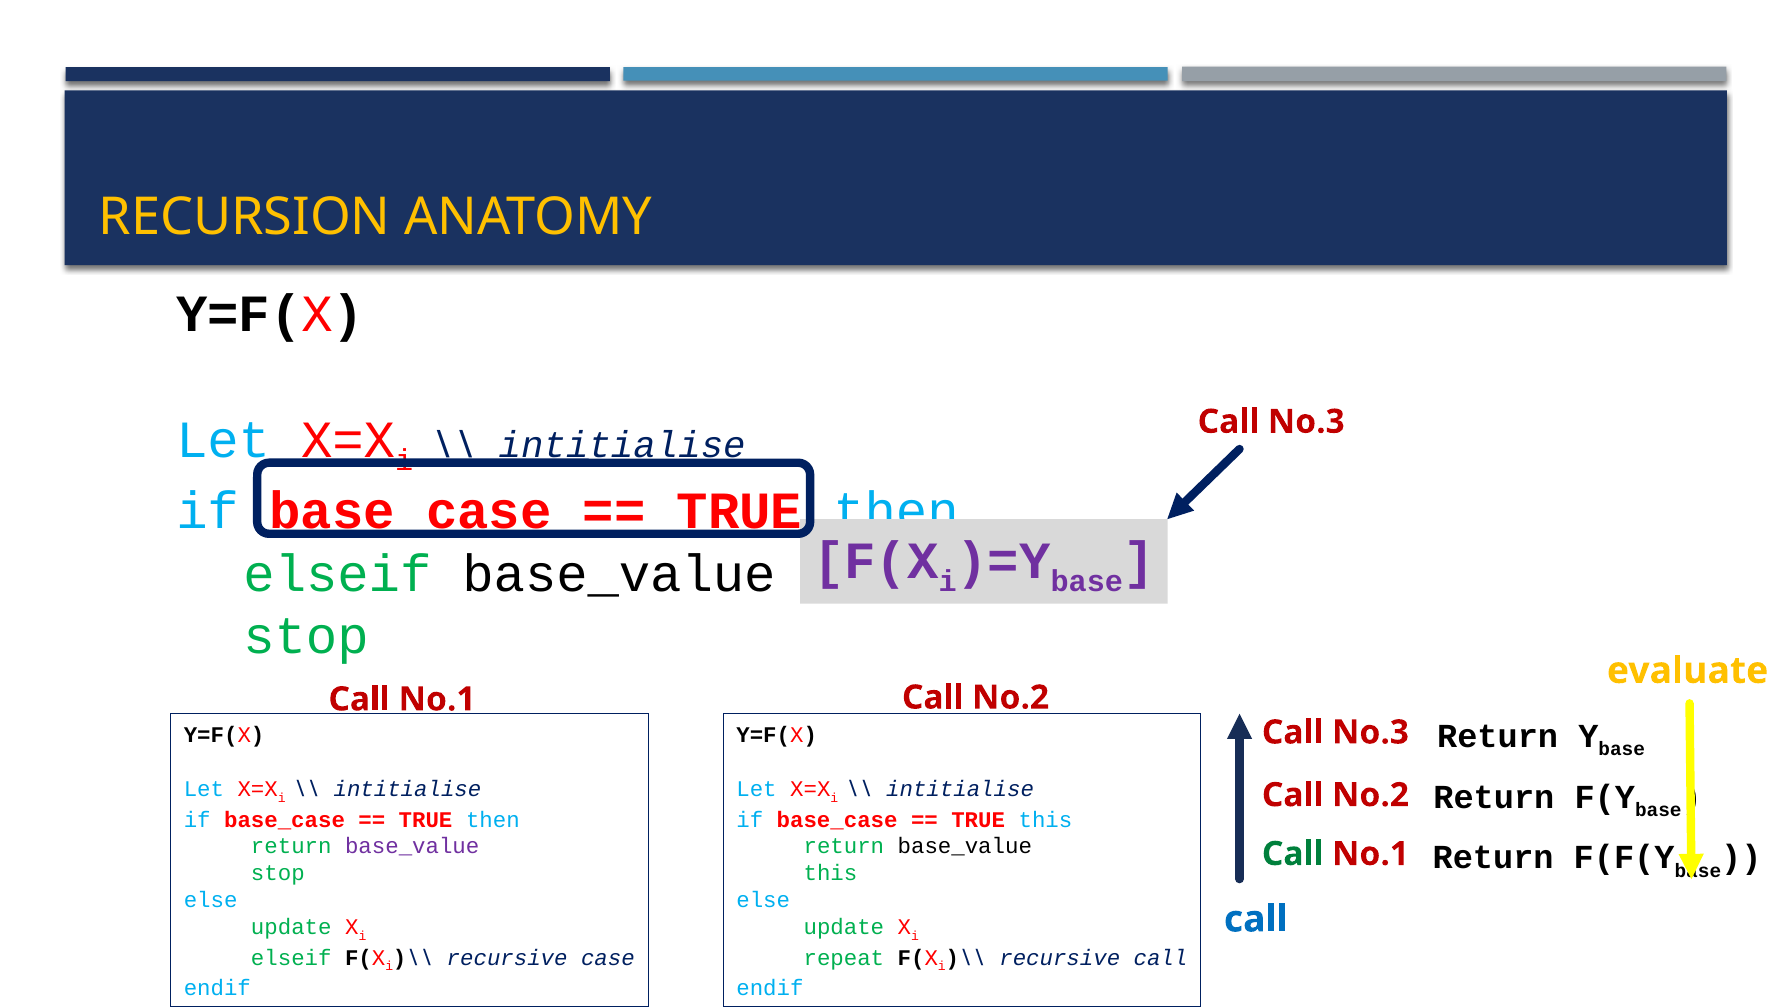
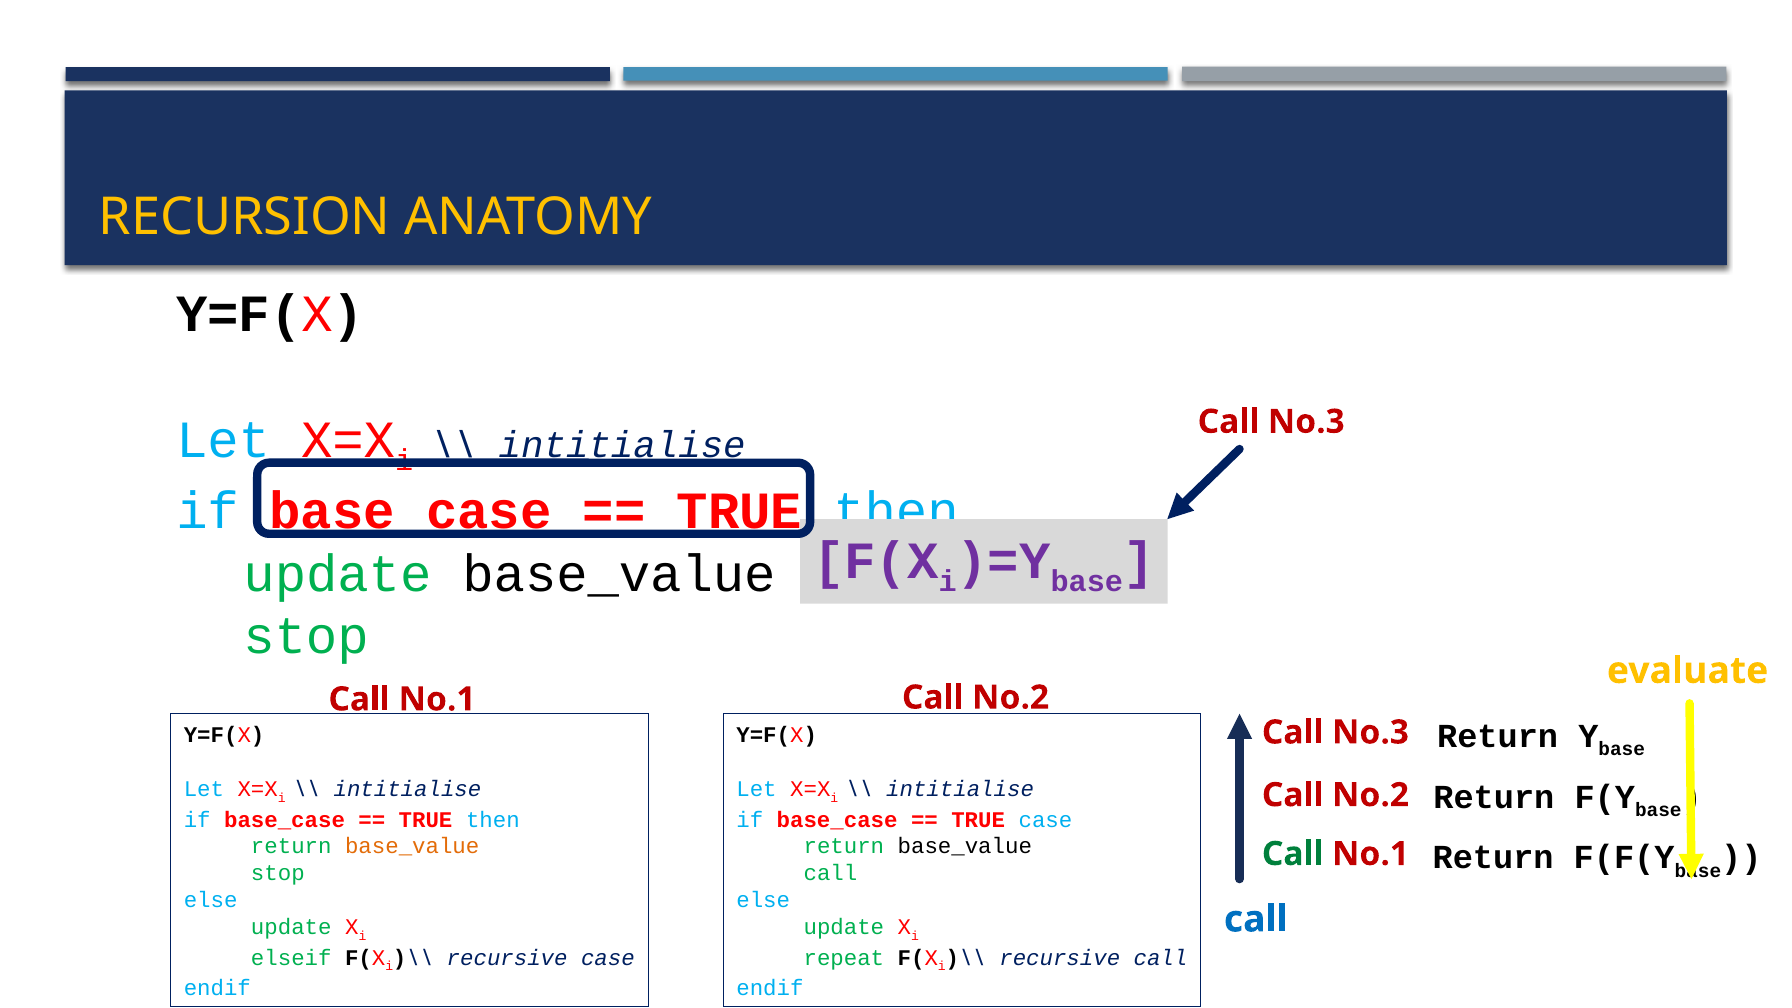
elseif at (337, 574): elseif -> update
TRUE this: this -> case
base_value at (412, 847) colour: purple -> orange
this at (830, 873): this -> call
